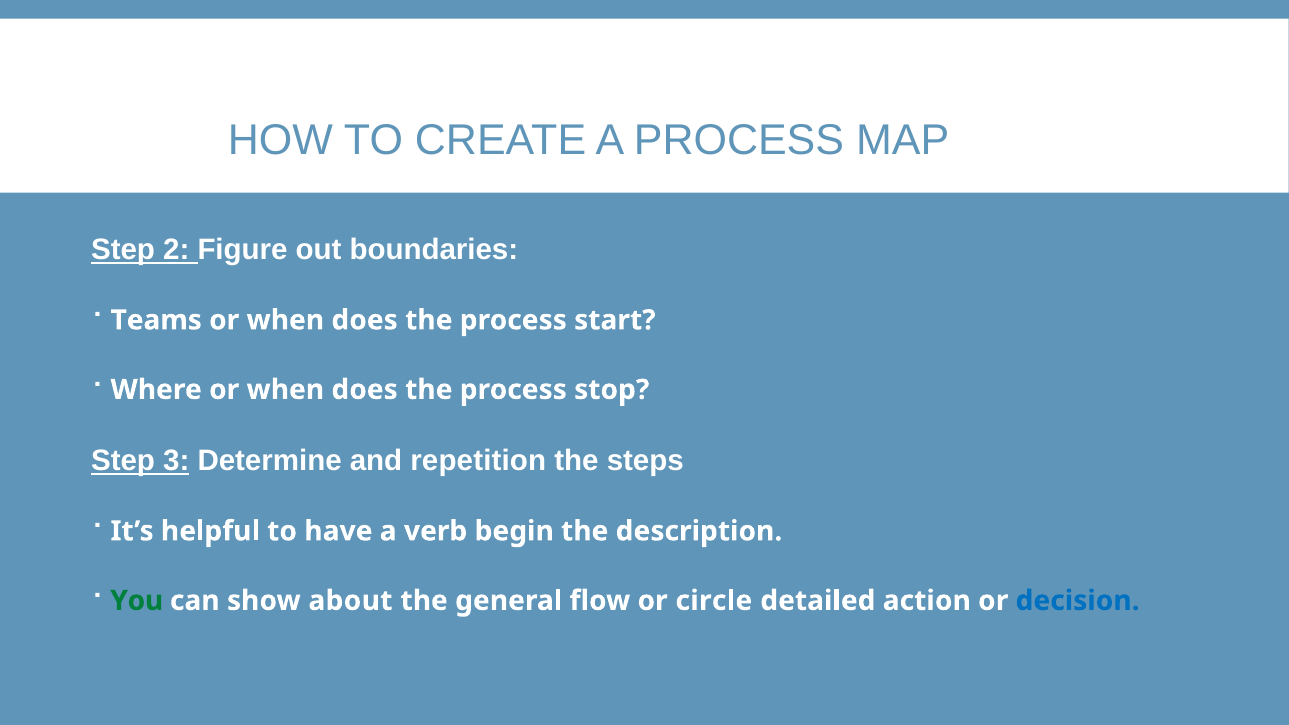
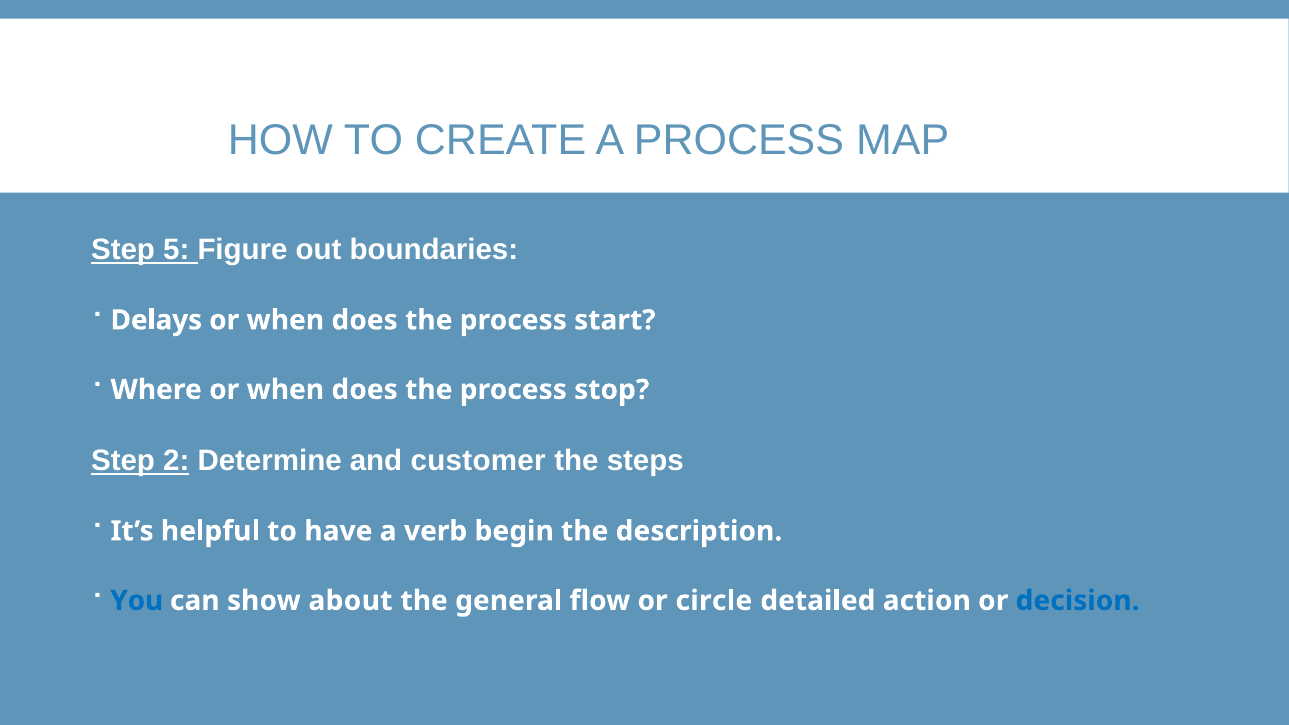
2: 2 -> 5
Teams: Teams -> Delays
3: 3 -> 2
repetition: repetition -> customer
You colour: green -> blue
